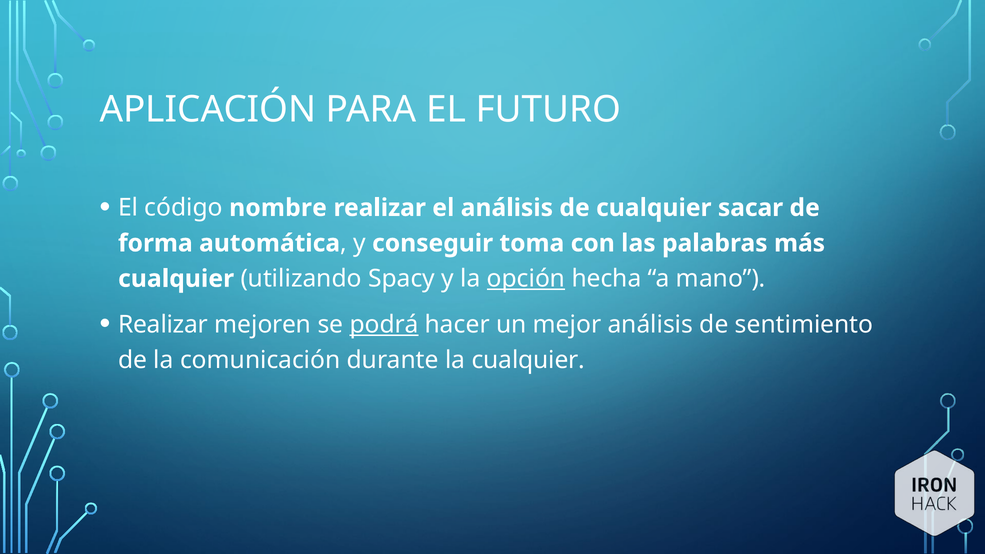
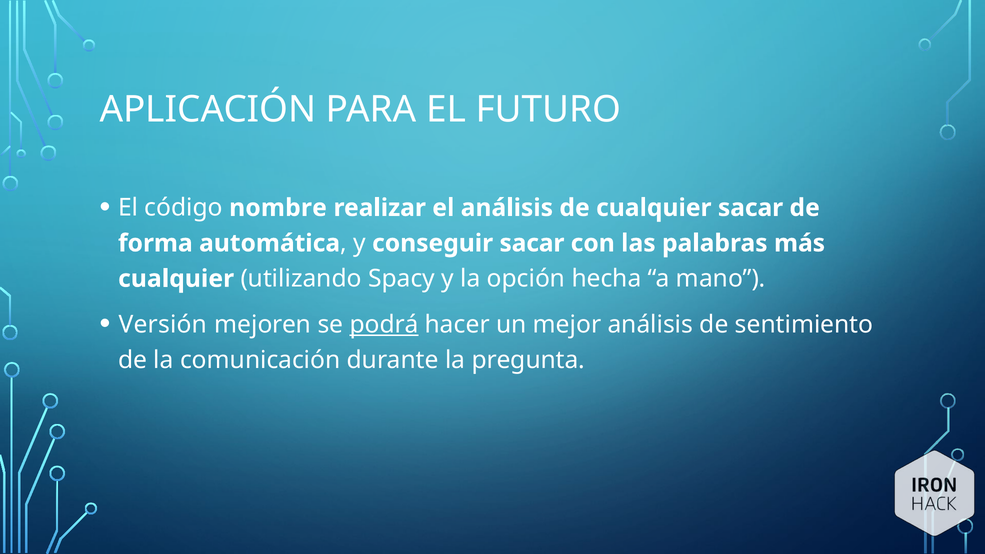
conseguir toma: toma -> sacar
opción underline: present -> none
Realizar at (163, 324): Realizar -> Versión
la cualquier: cualquier -> pregunta
